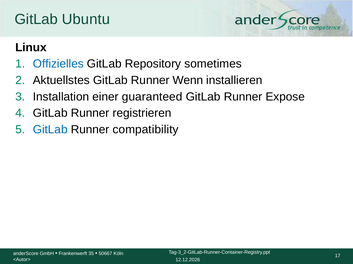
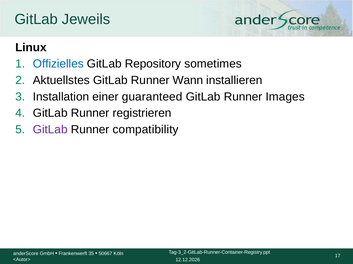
Ubuntu: Ubuntu -> Jeweils
Wenn: Wenn -> Wann
Expose: Expose -> Images
GitLab at (50, 130) colour: blue -> purple
